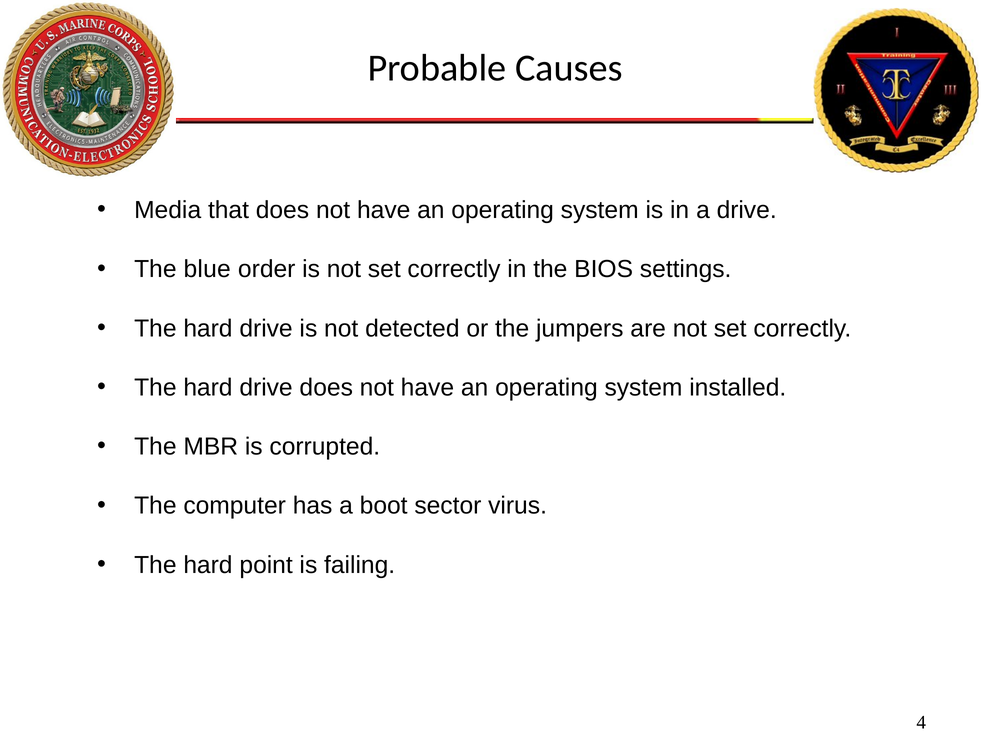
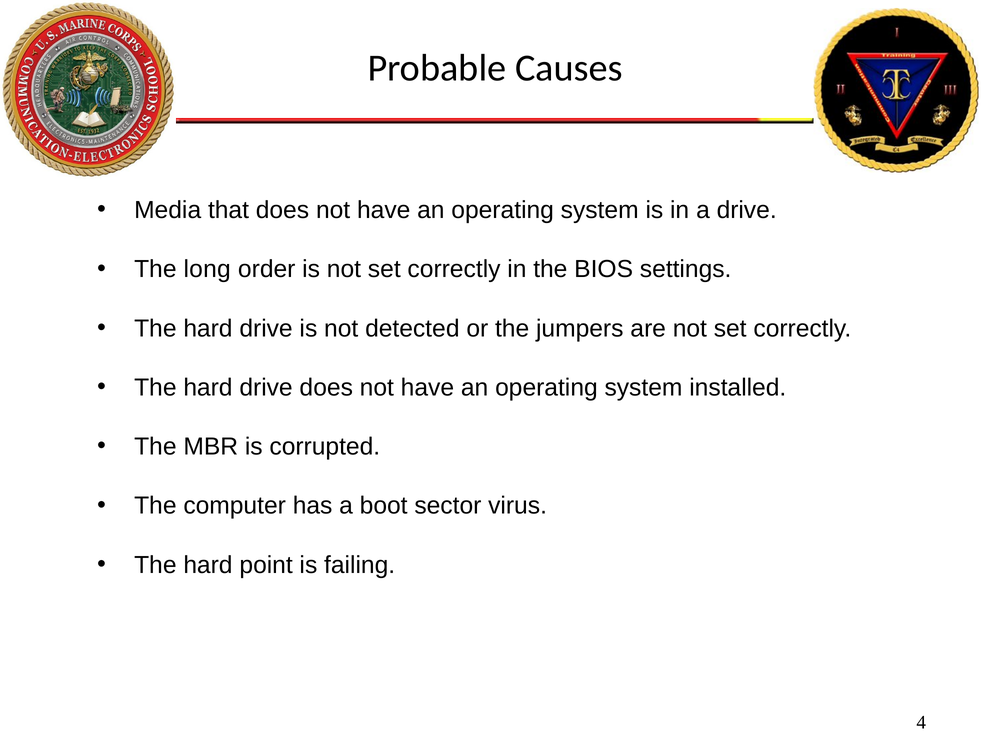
blue: blue -> long
